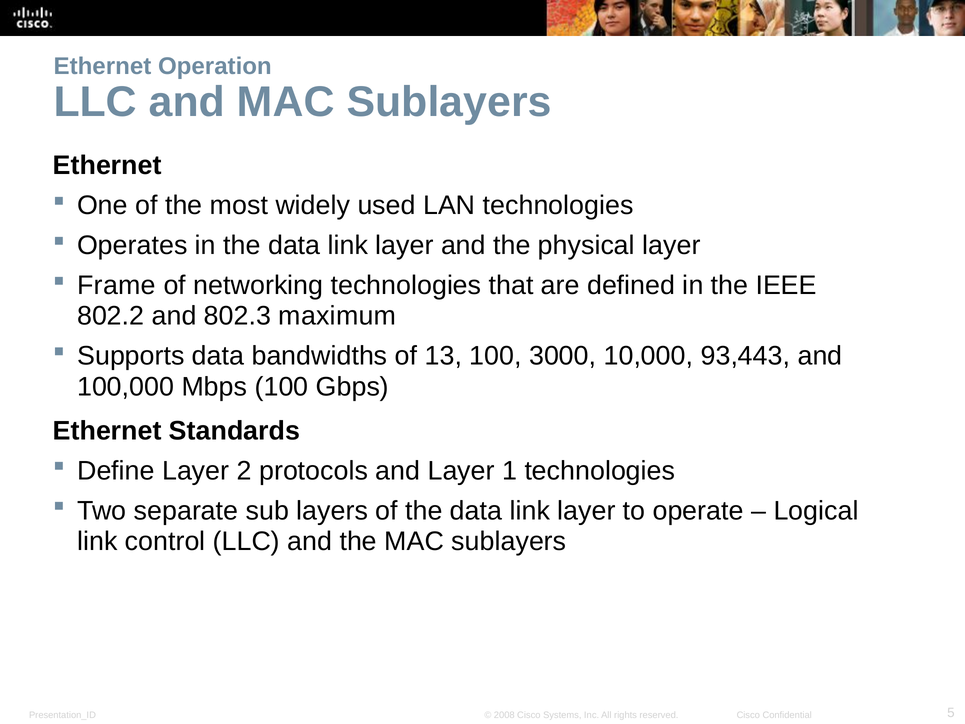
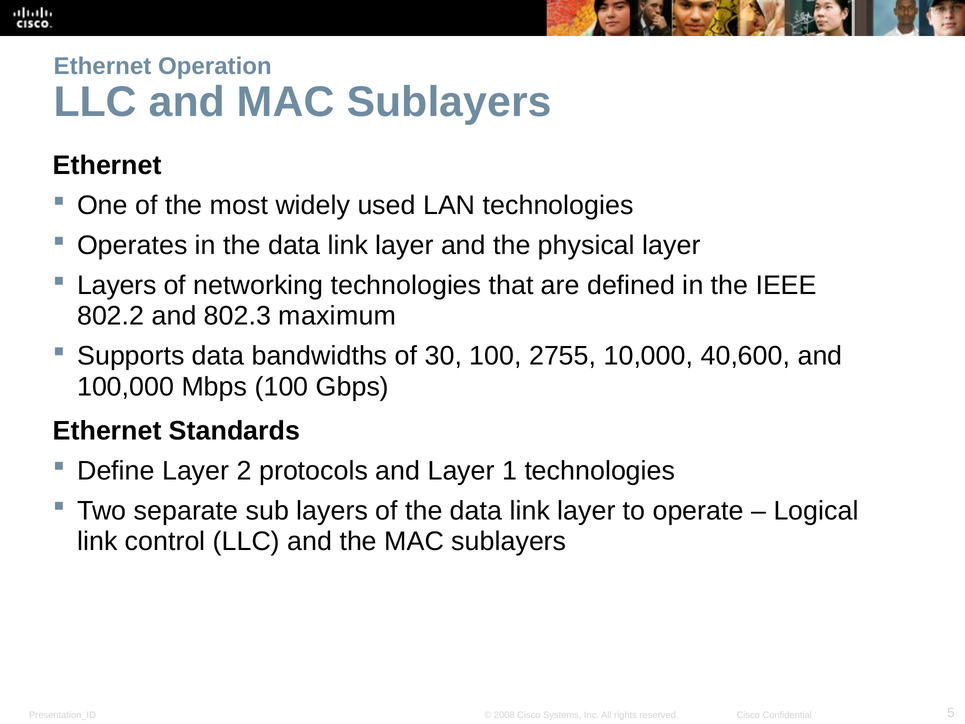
Frame at (117, 285): Frame -> Layers
13: 13 -> 30
3000: 3000 -> 2755
93,443: 93,443 -> 40,600
